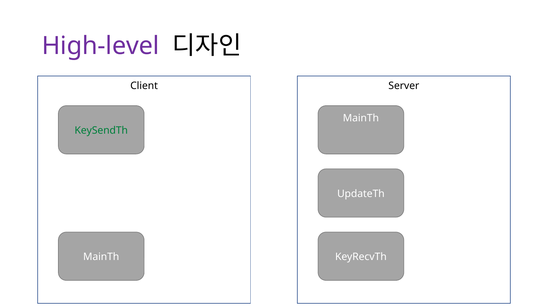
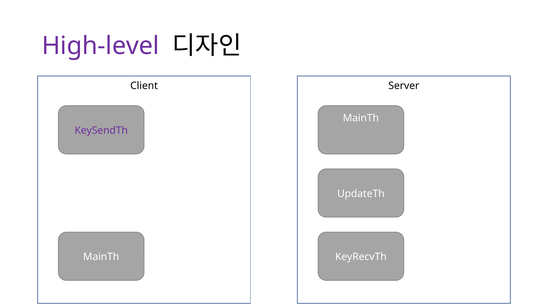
KeySendTh colour: green -> purple
